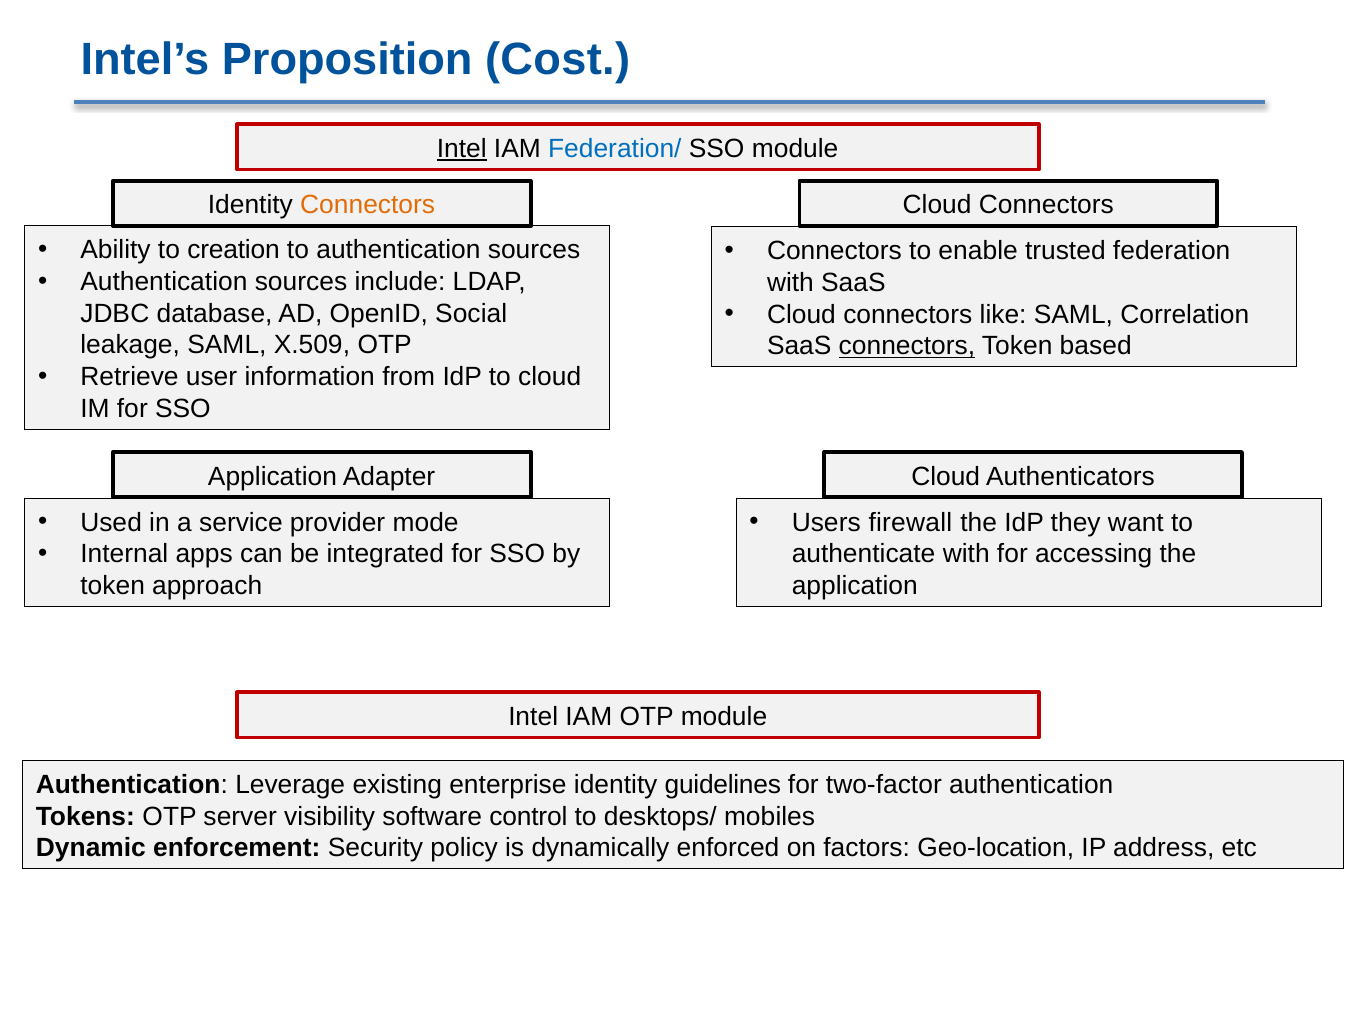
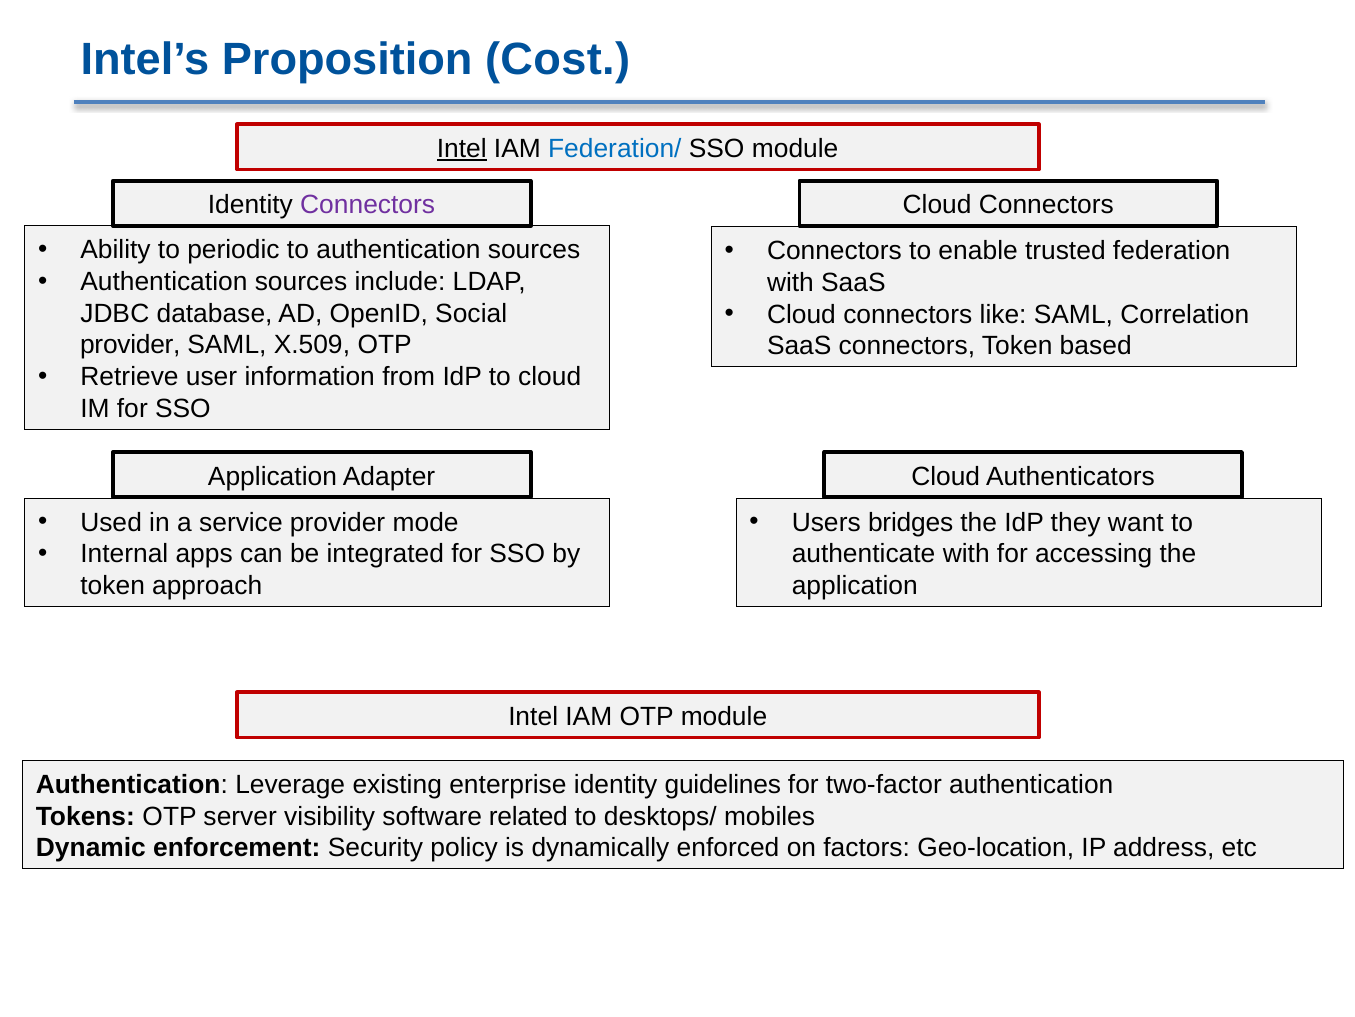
Connectors at (368, 205) colour: orange -> purple
creation: creation -> periodic
leakage at (130, 345): leakage -> provider
connectors at (907, 346) underline: present -> none
firewall: firewall -> bridges
control: control -> related
